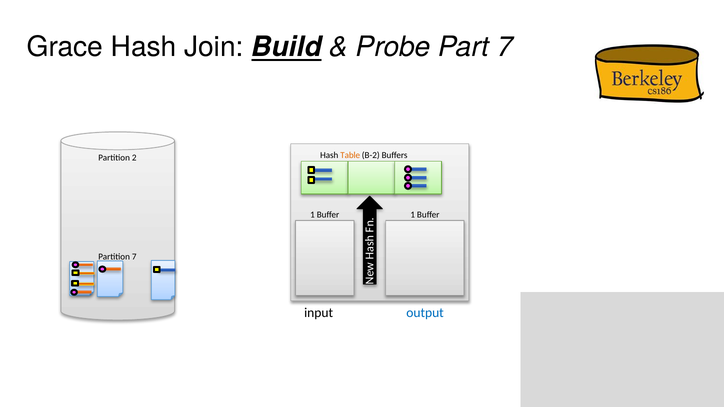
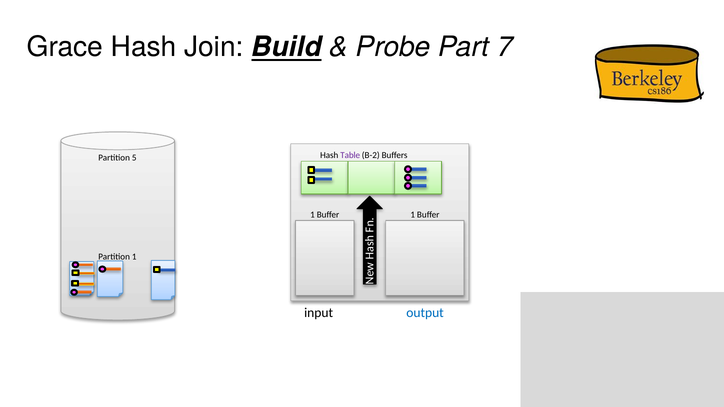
Table colour: orange -> purple
2: 2 -> 5
Partition 7: 7 -> 1
